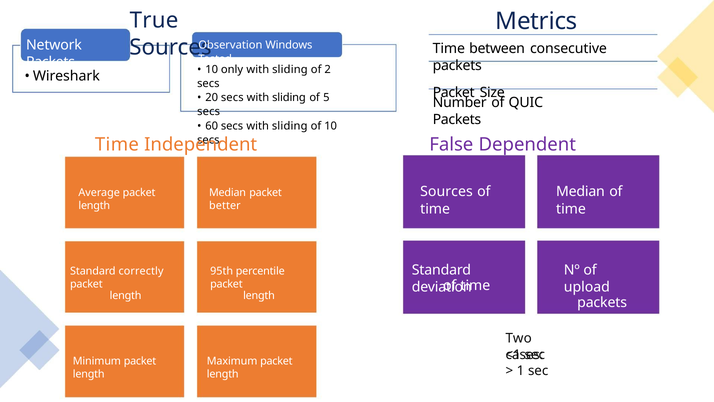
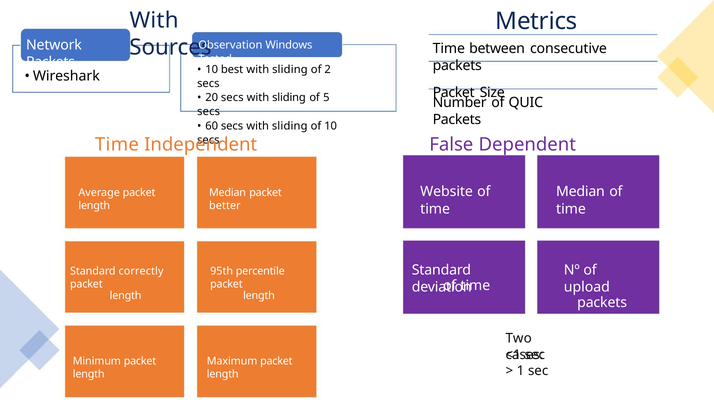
True at (154, 20): True -> With
only: only -> best
Sources at (446, 192): Sources -> Website
